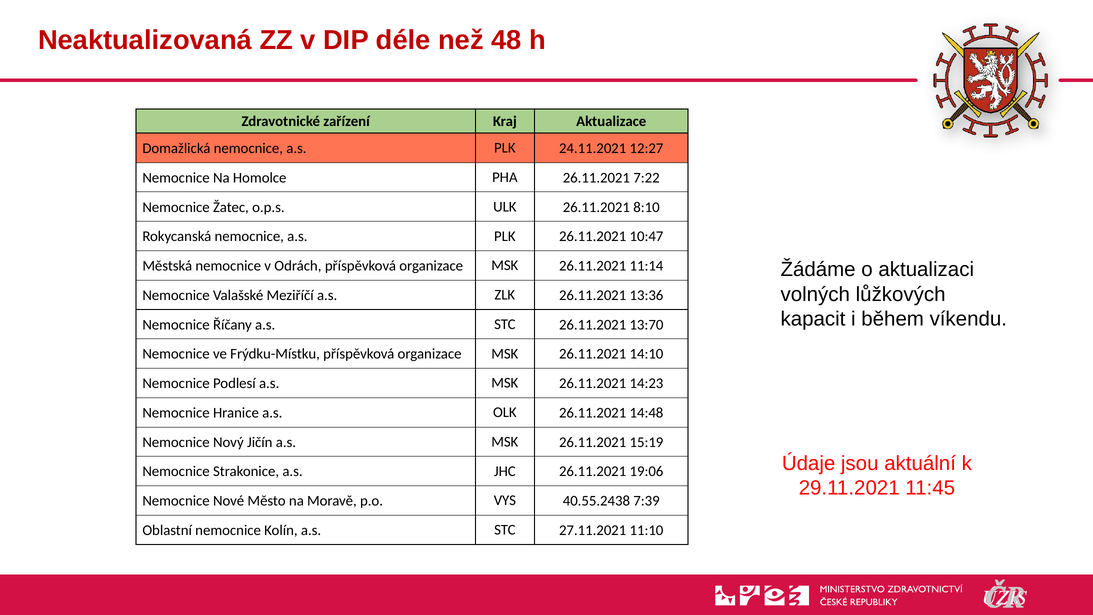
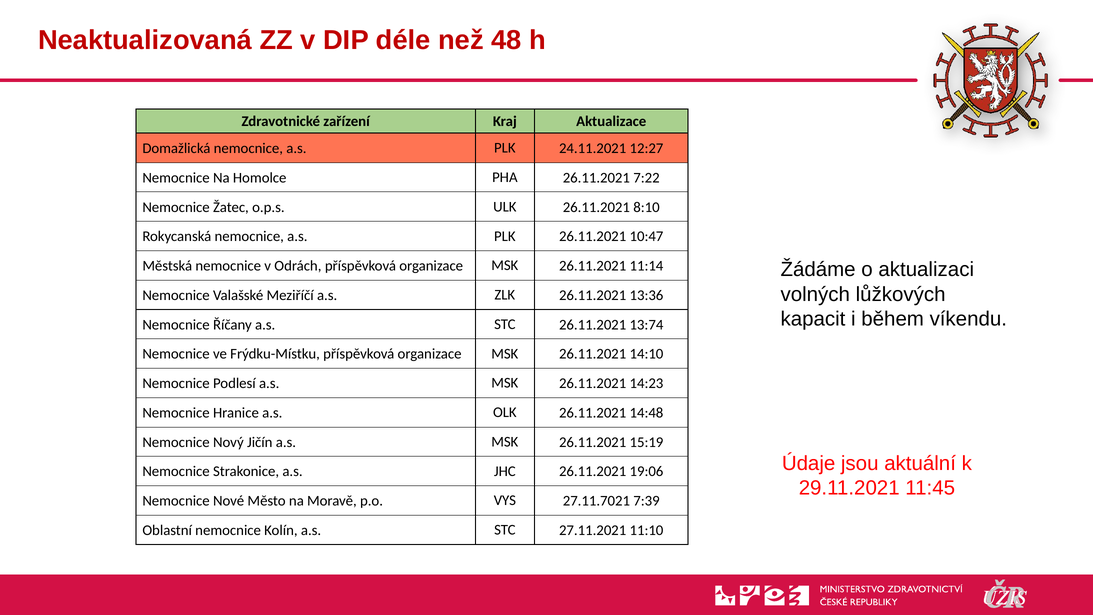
13:70: 13:70 -> 13:74
40.55.2438: 40.55.2438 -> 27.11.7021
